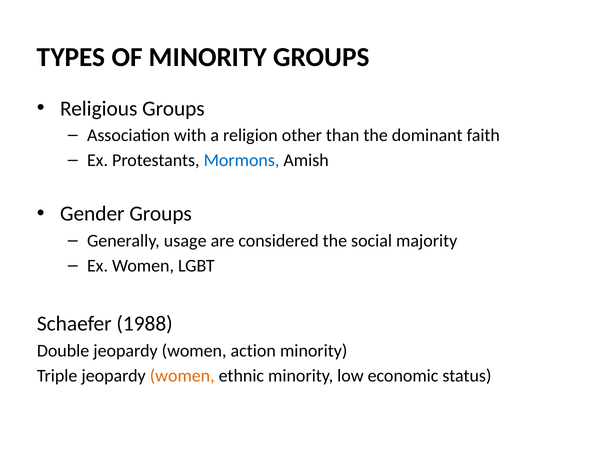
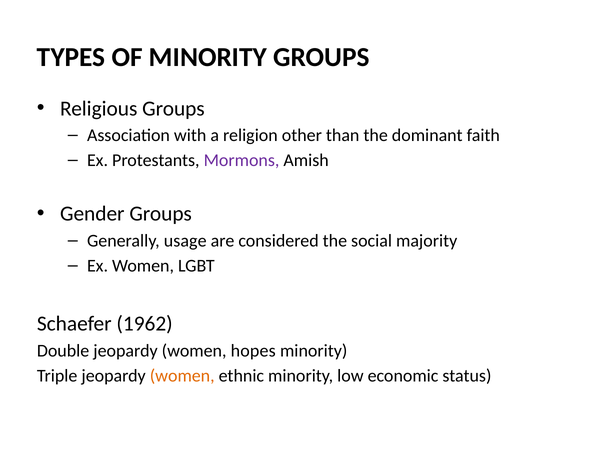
Mormons colour: blue -> purple
1988: 1988 -> 1962
action: action -> hopes
